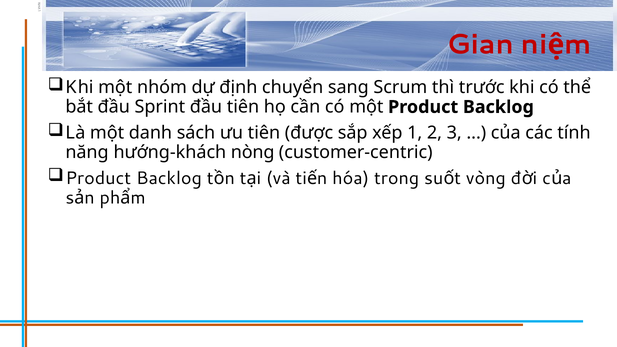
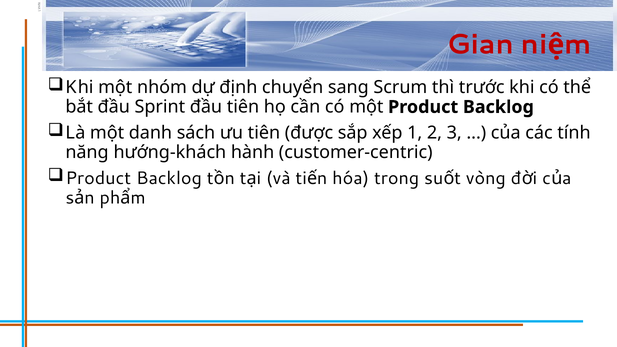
nòng: nòng -> hành
